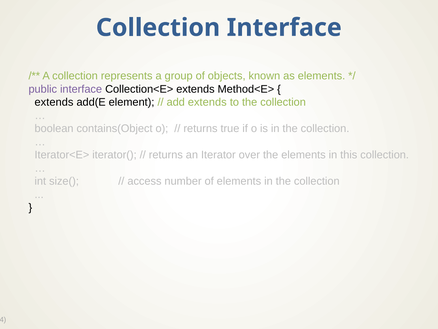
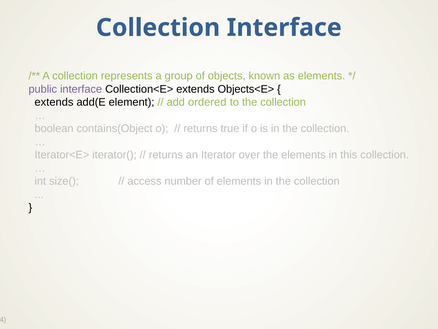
Method<E>: Method<E> -> Objects<E>
add extends: extends -> ordered
